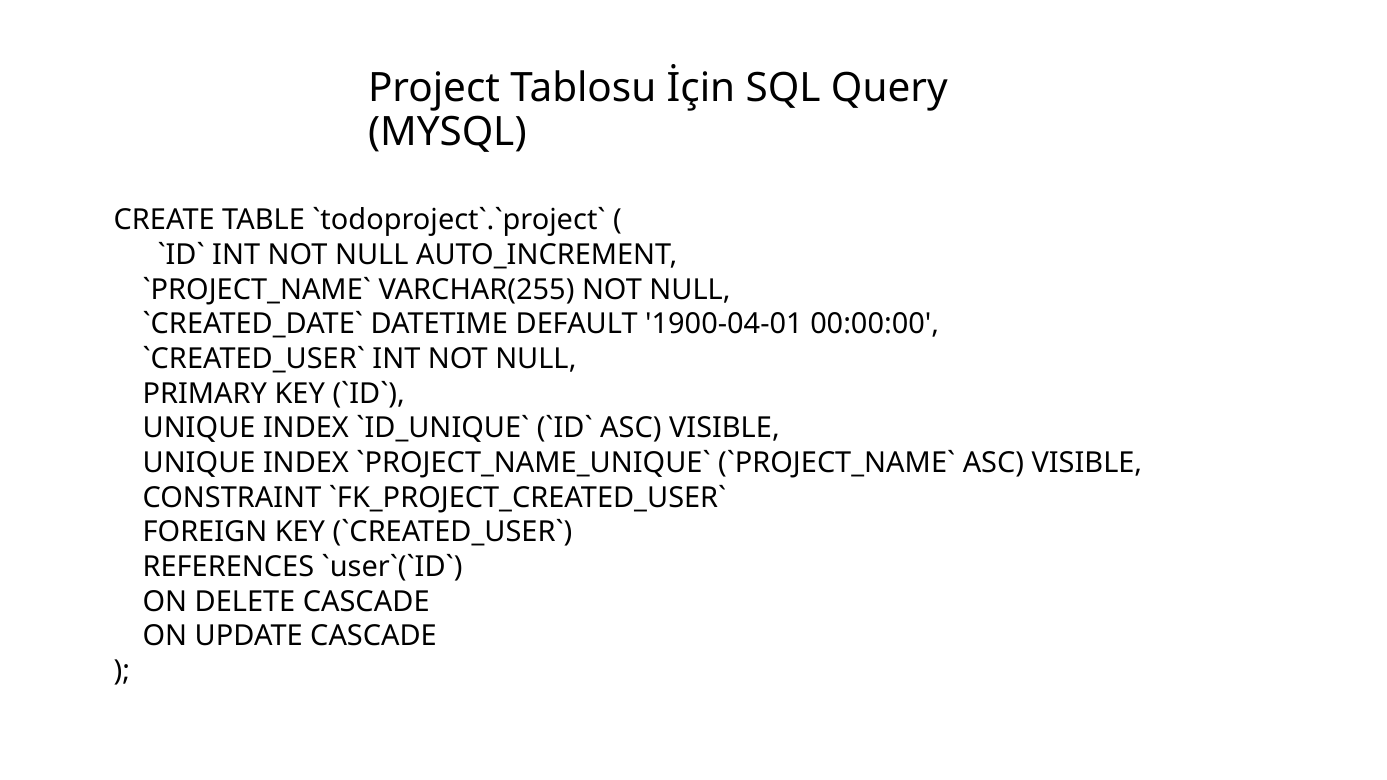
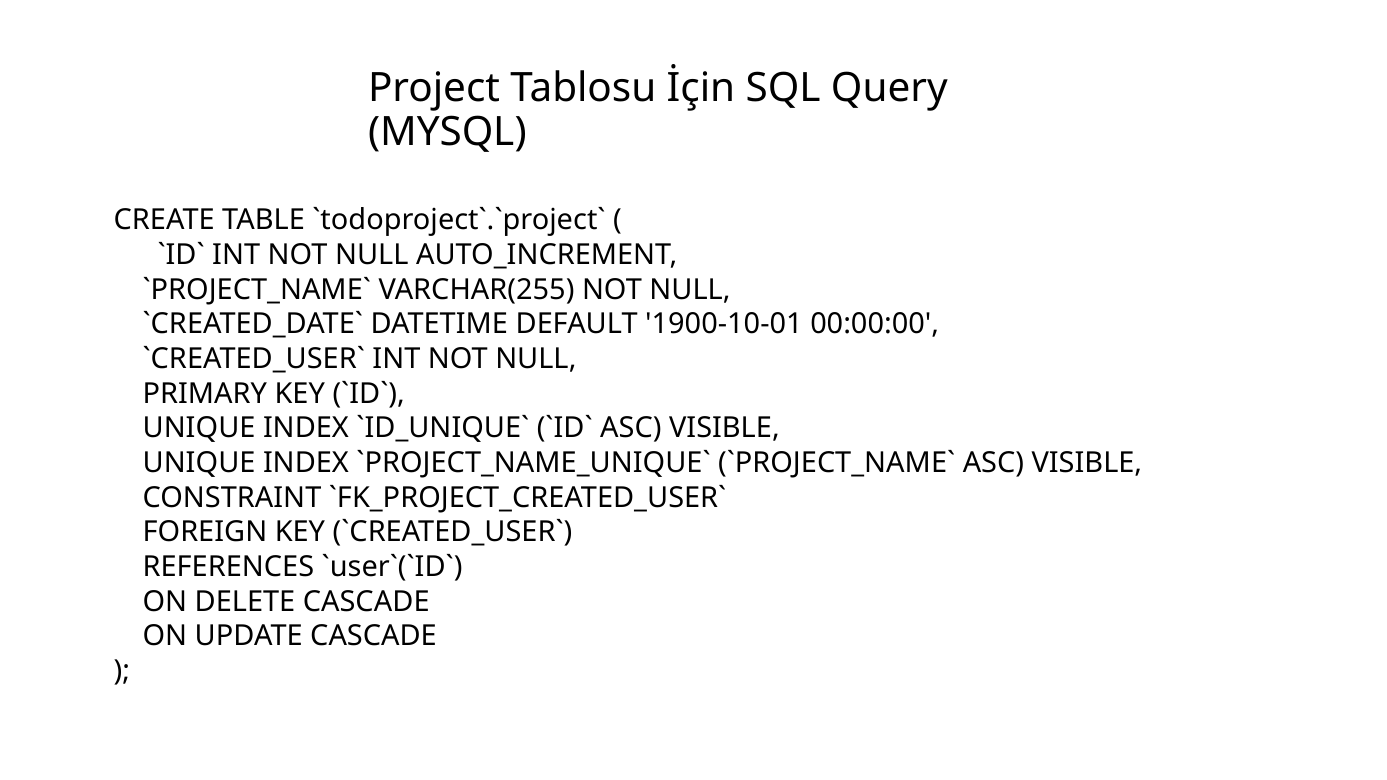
1900-04-01: 1900-04-01 -> 1900-10-01
